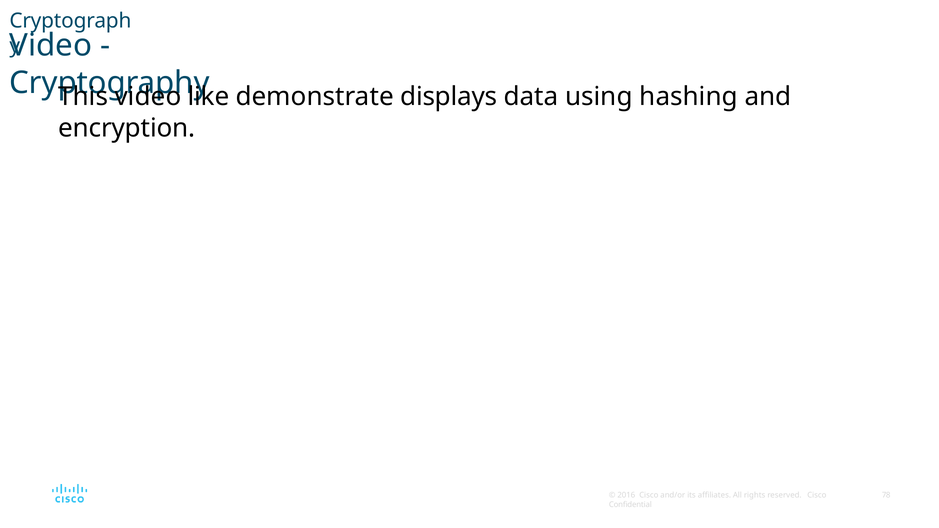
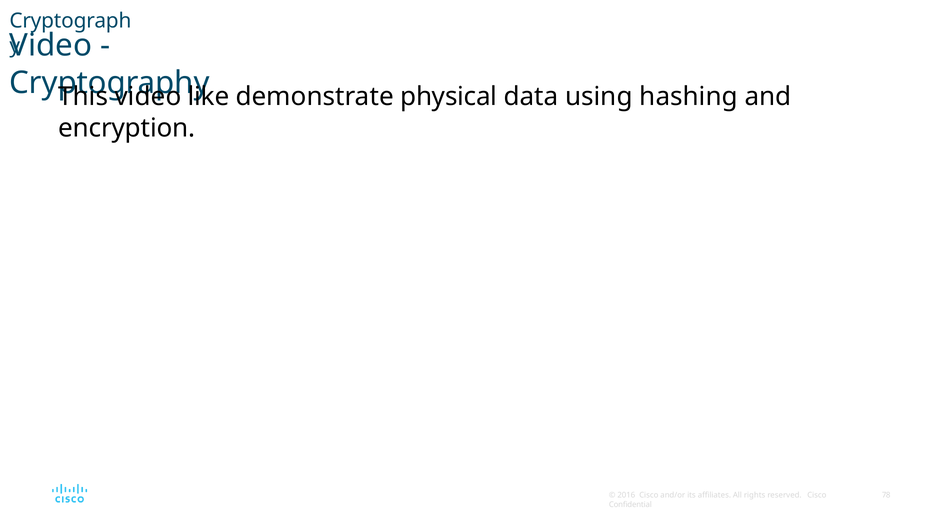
displays: displays -> physical
